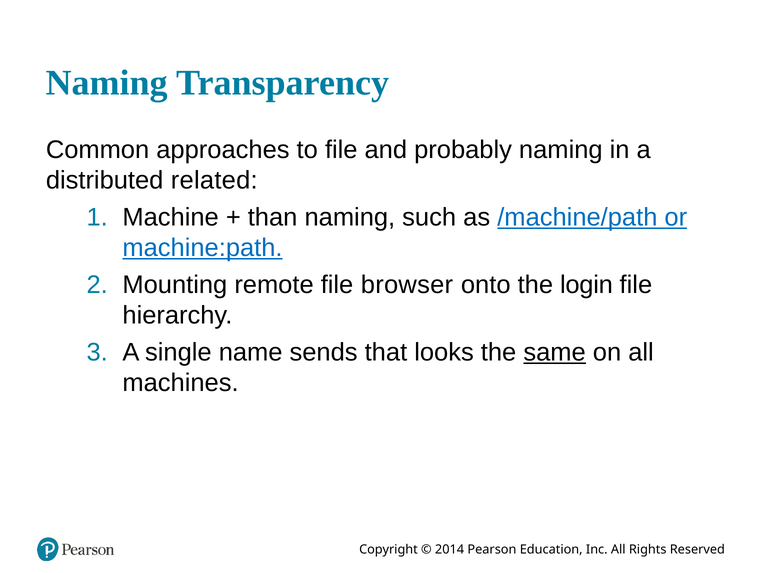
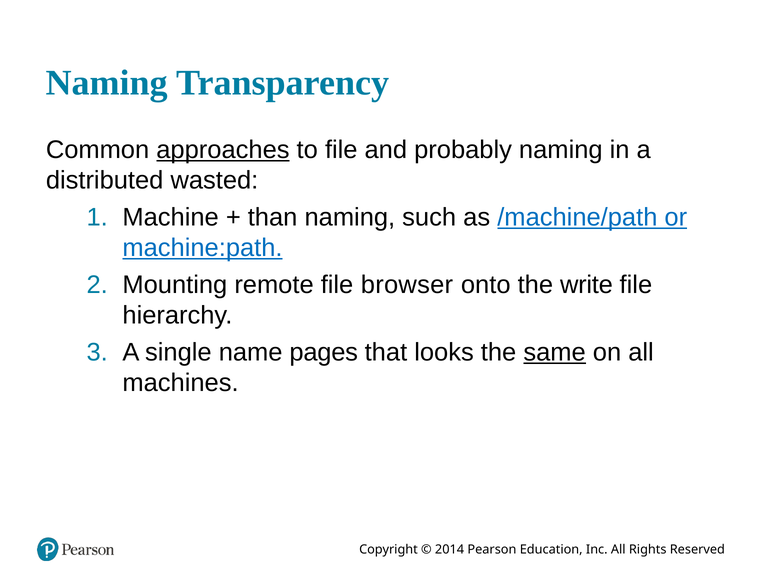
approaches underline: none -> present
related: related -> wasted
login: login -> write
sends: sends -> pages
